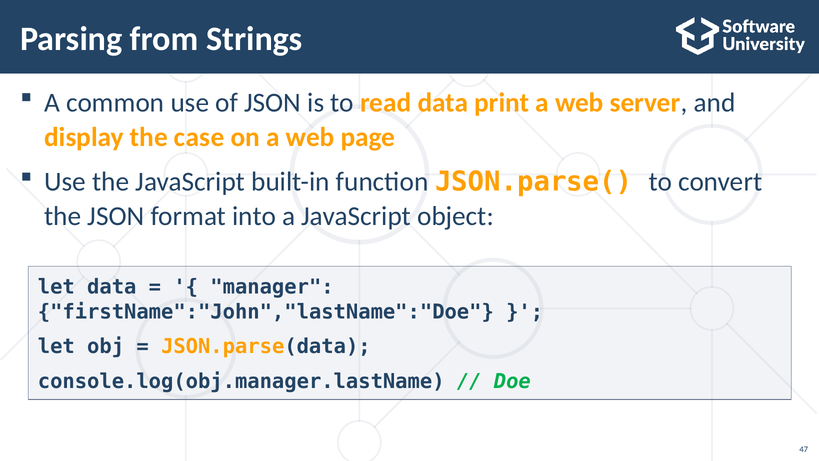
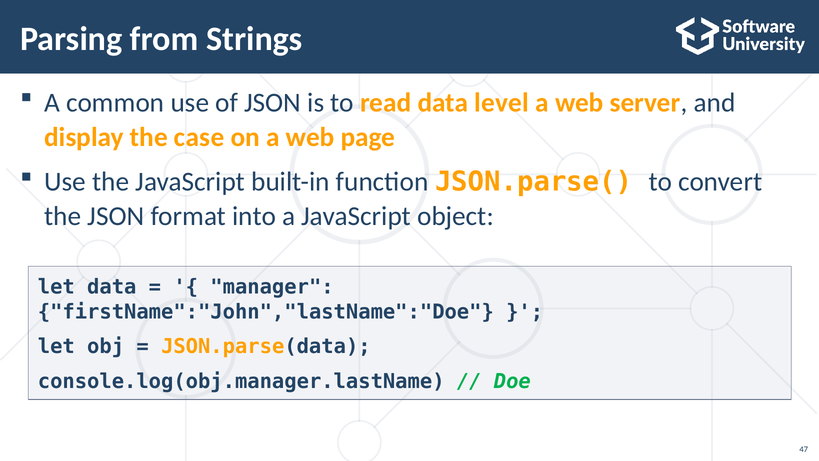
print: print -> level
